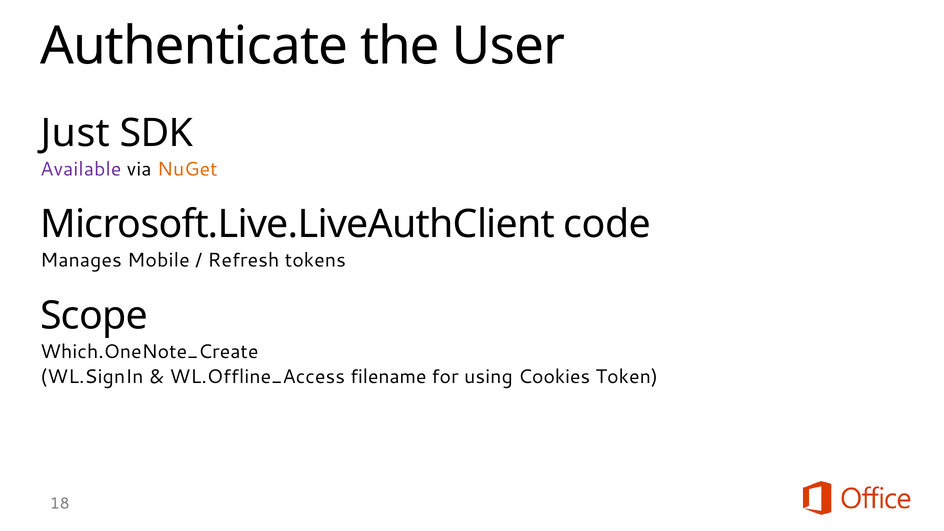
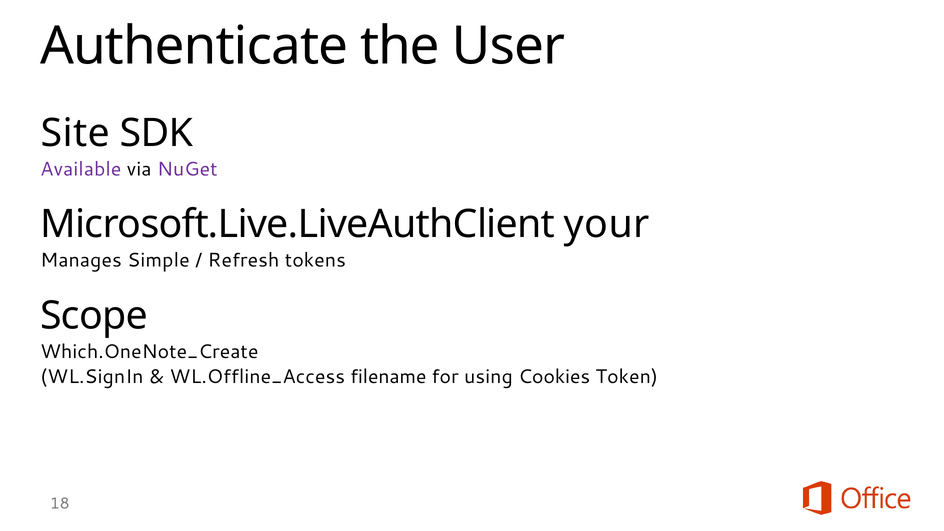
Just: Just -> Site
NuGet colour: orange -> purple
code: code -> your
Mobile: Mobile -> Simple
